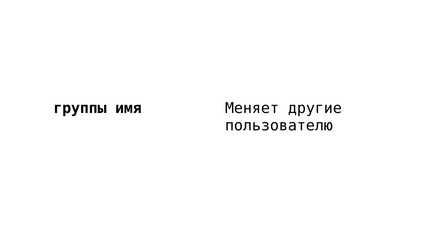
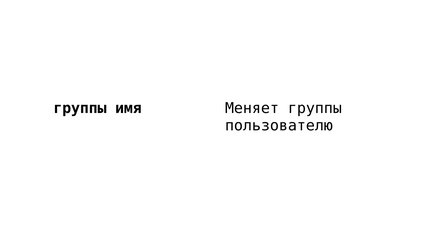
Меняет другие: другие -> группы
